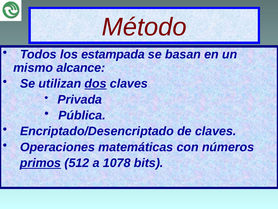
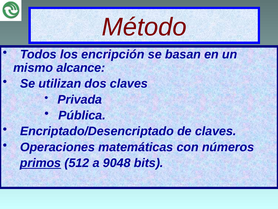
estampada: estampada -> encripción
dos underline: present -> none
1078: 1078 -> 9048
